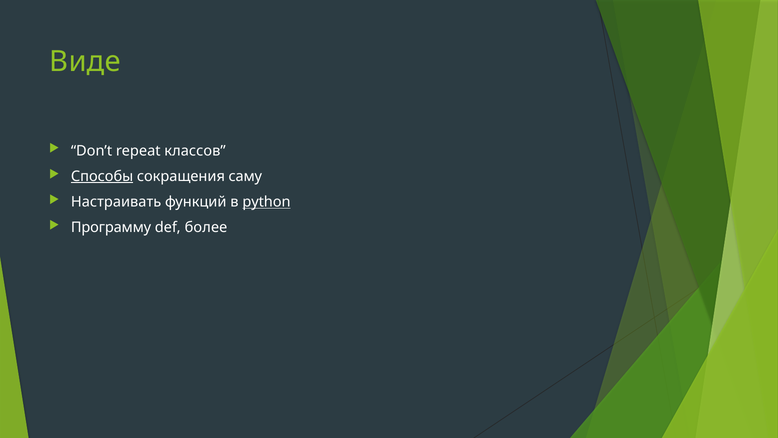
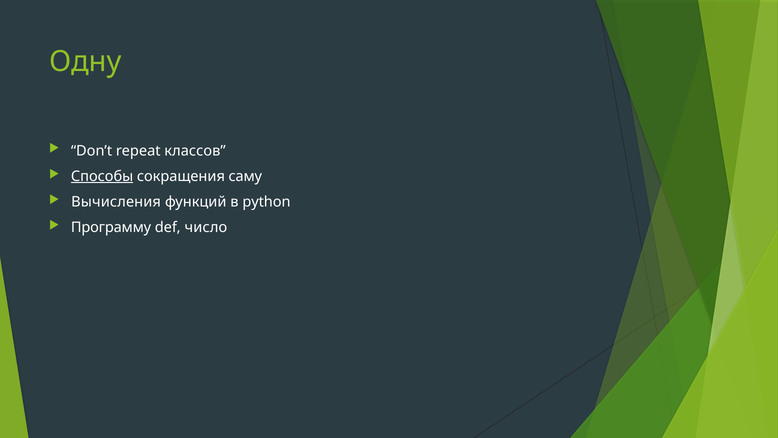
Виде: Виде -> Одну
Настраивать: Настраивать -> Вычисления
python underline: present -> none
более: более -> число
